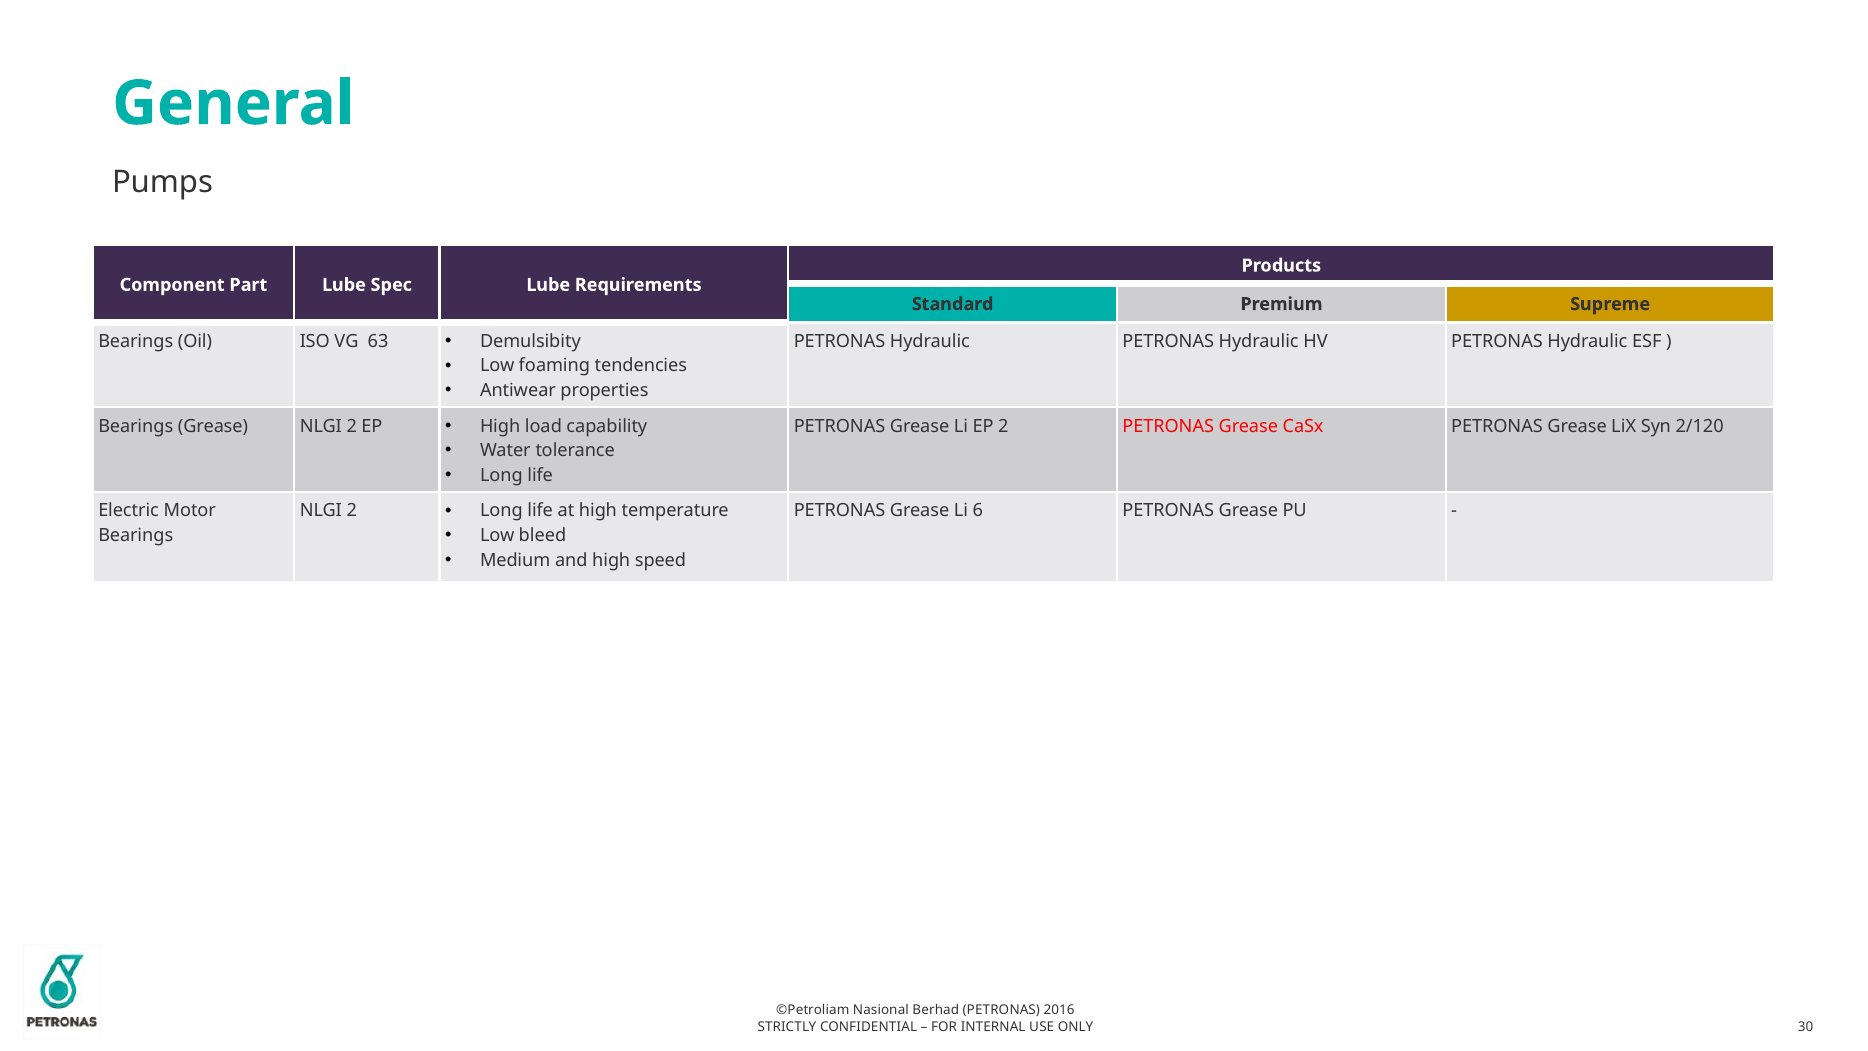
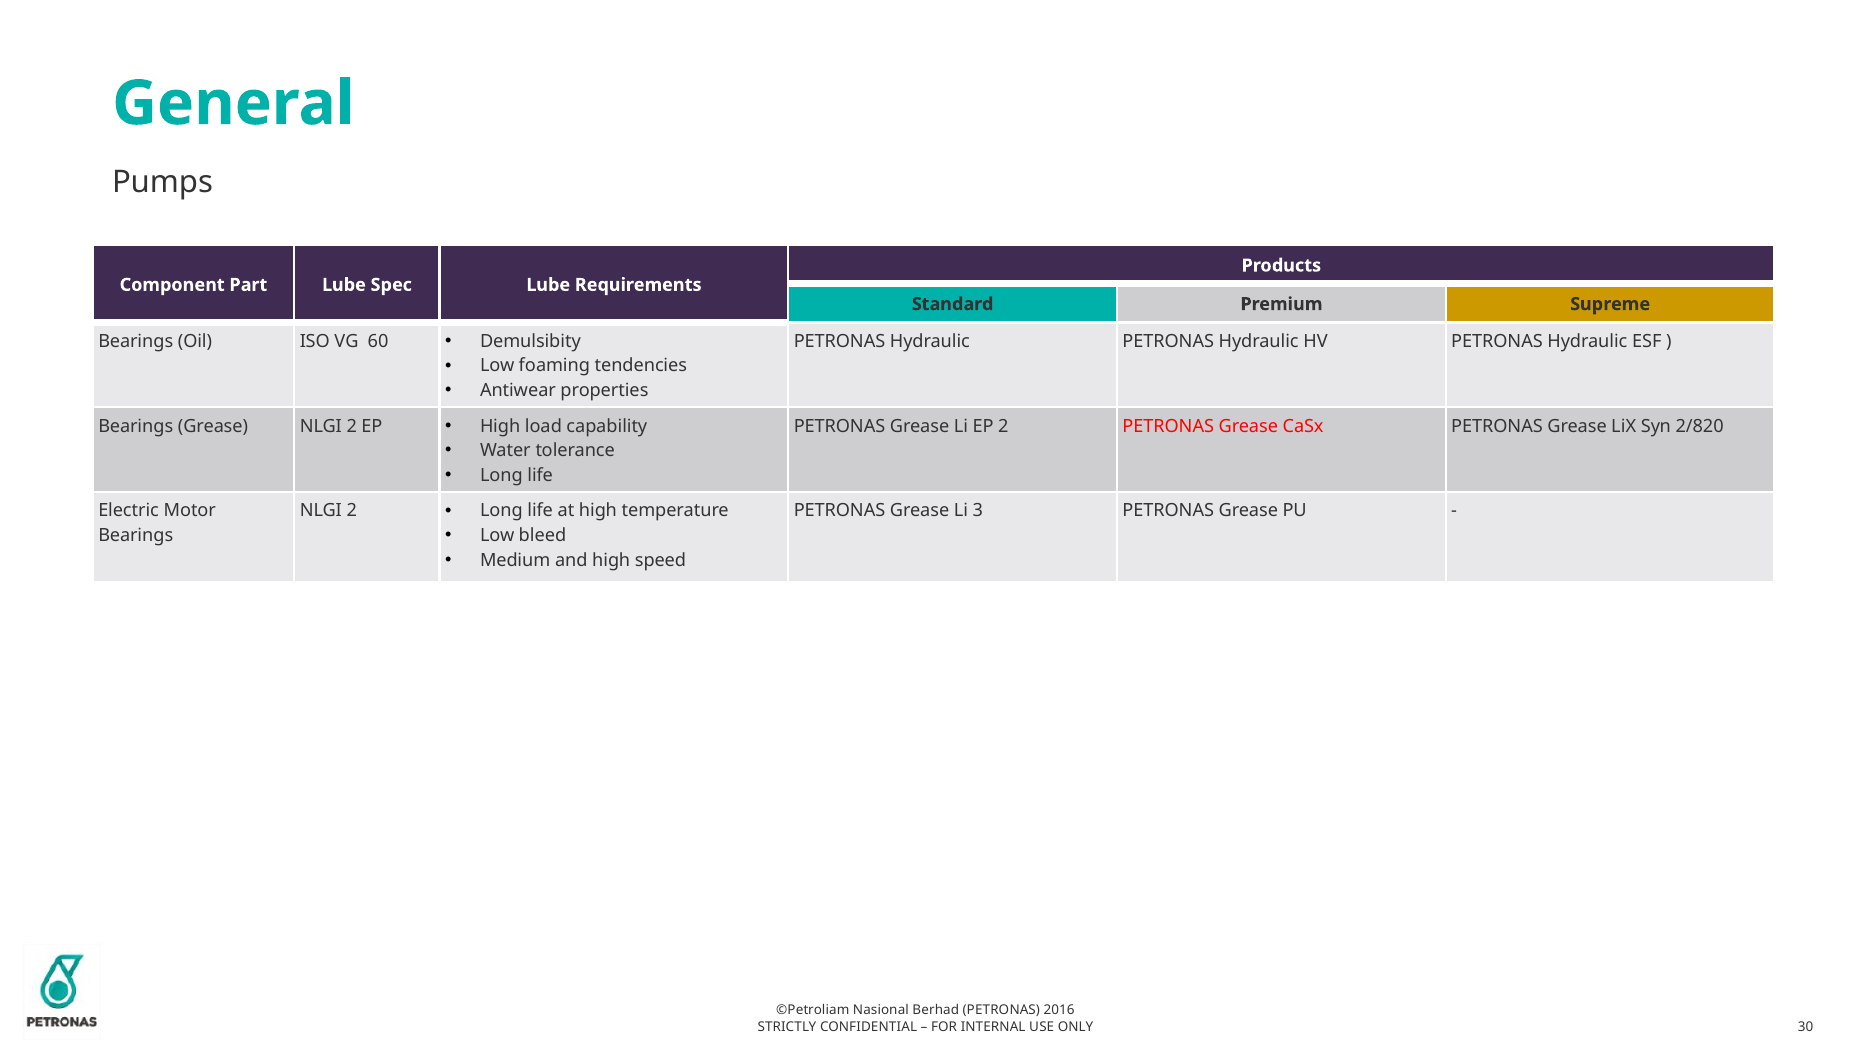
63: 63 -> 60
2/120: 2/120 -> 2/820
6: 6 -> 3
